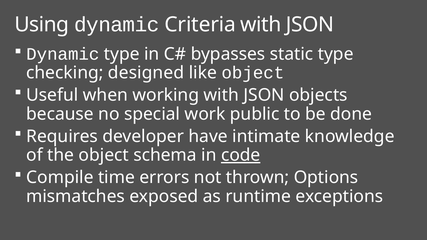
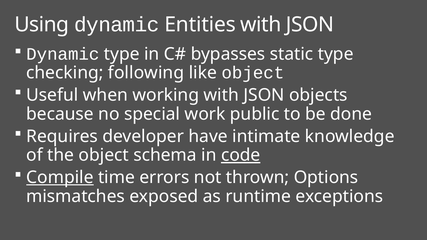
Criteria: Criteria -> Entities
designed: designed -> following
Compile underline: none -> present
